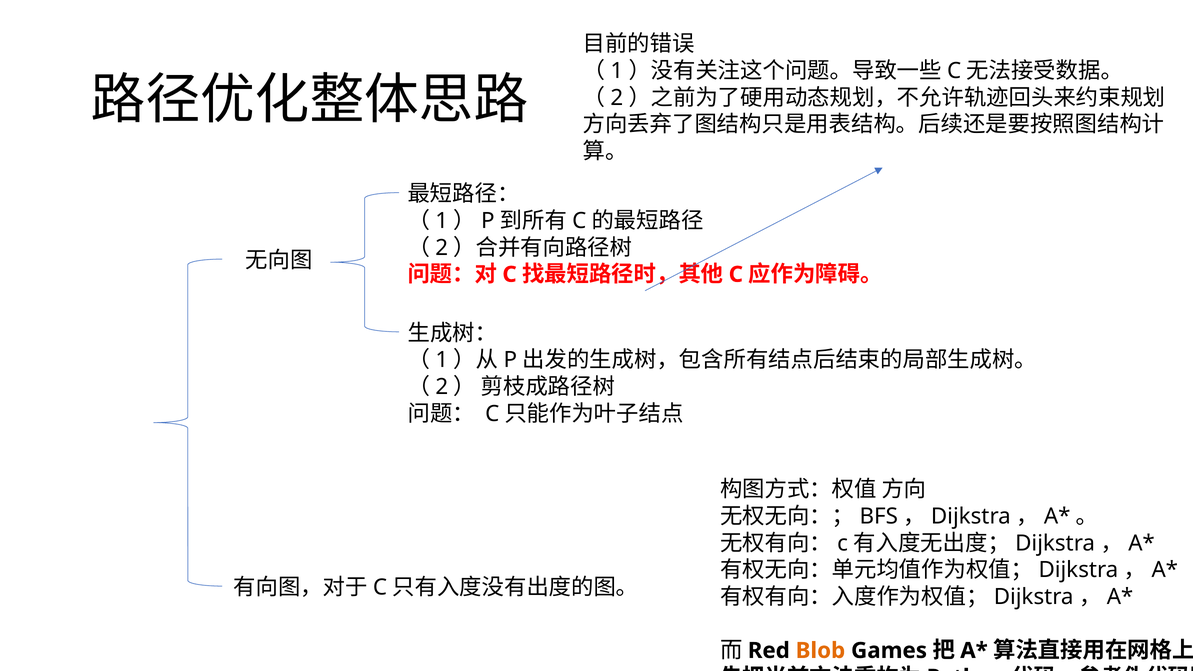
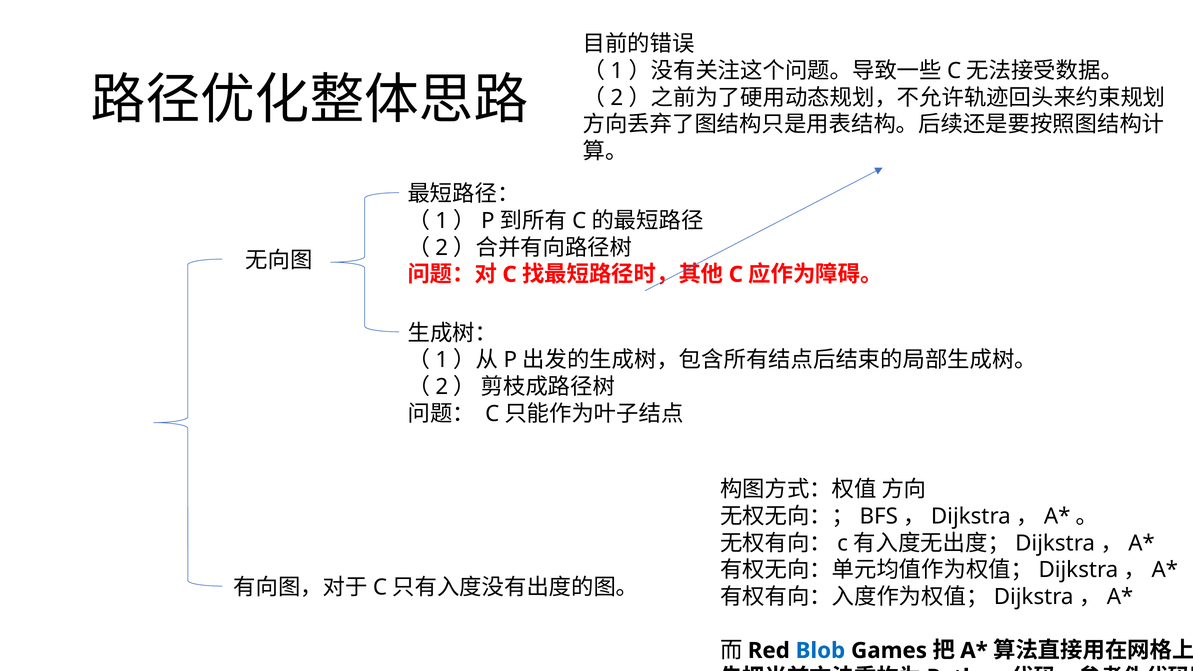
Blob colour: orange -> blue
